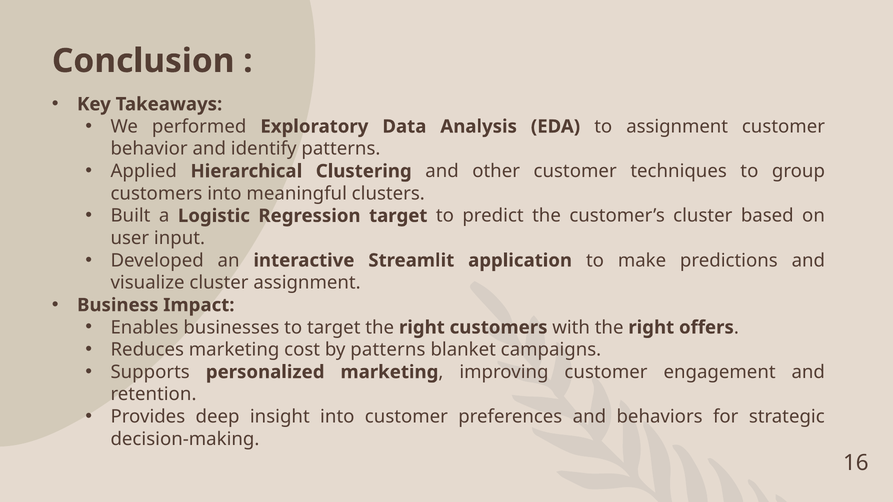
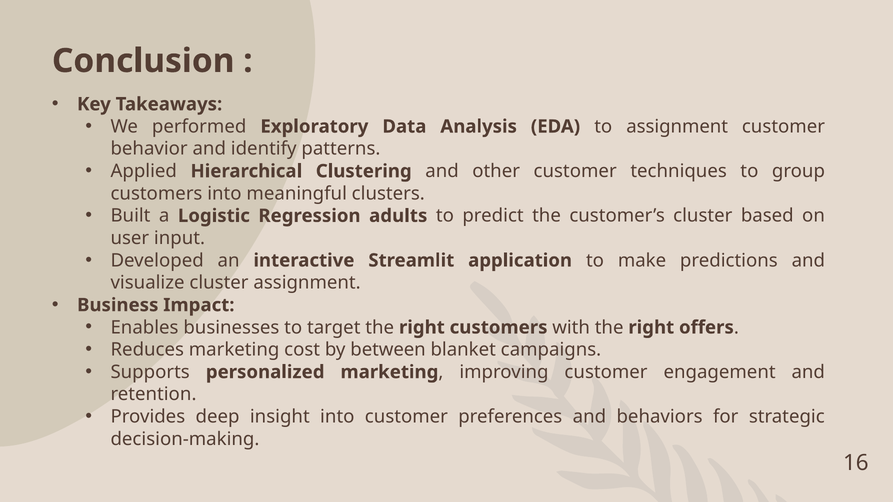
Regression target: target -> adults
by patterns: patterns -> between
